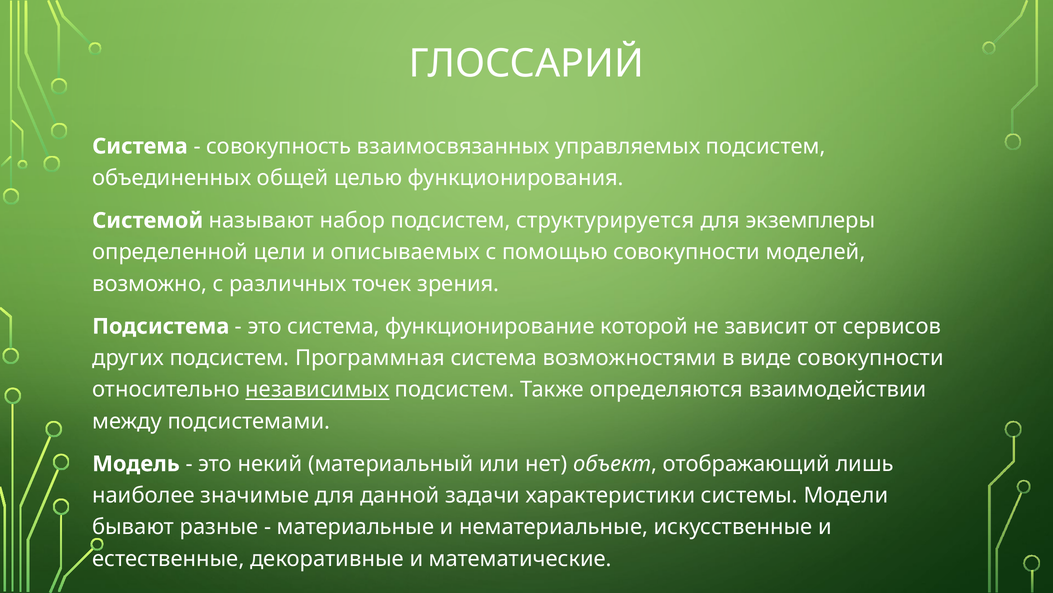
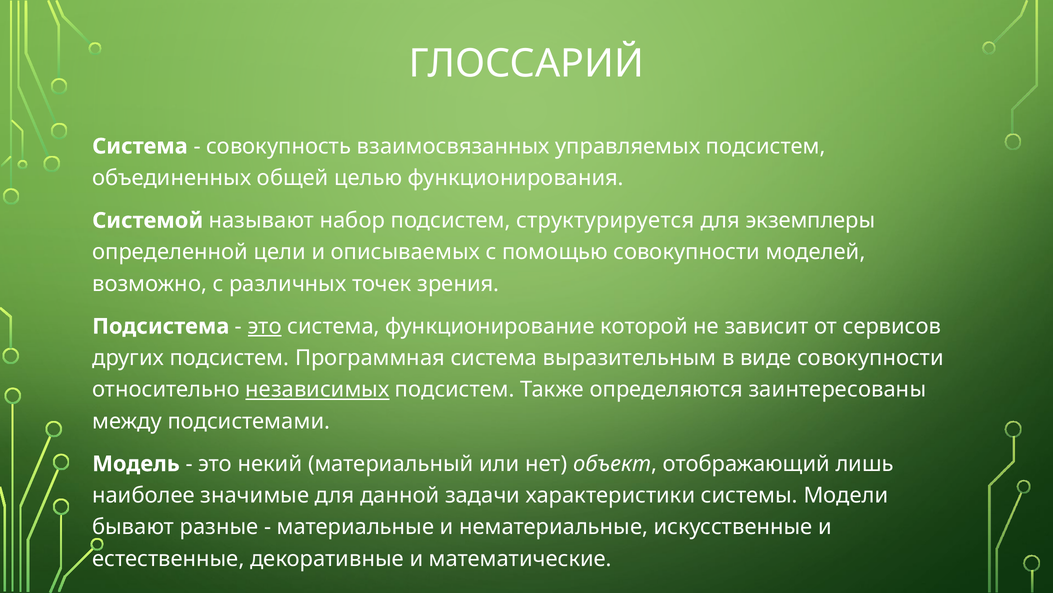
это at (265, 326) underline: none -> present
возможностями: возможностями -> выразительным
взаимодействии: взаимодействии -> заинтересованы
